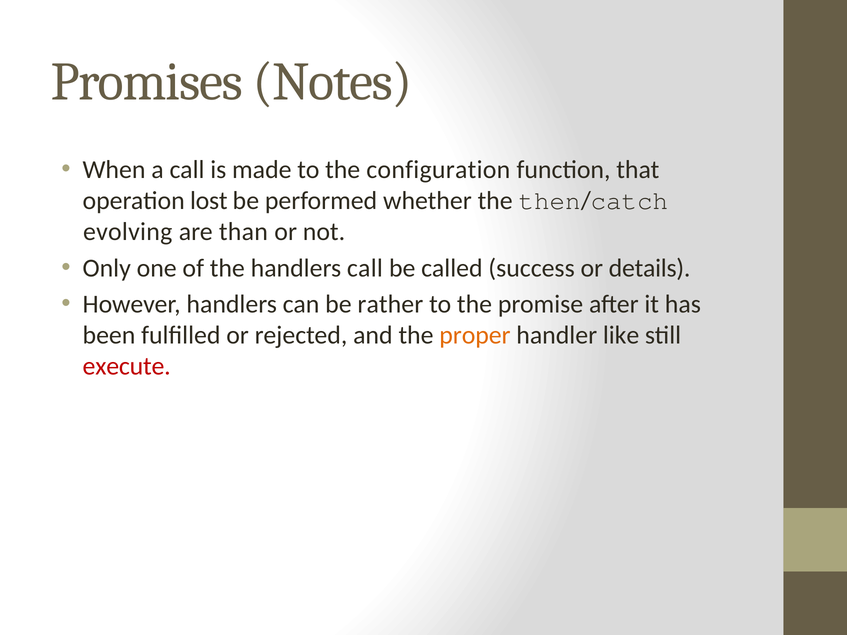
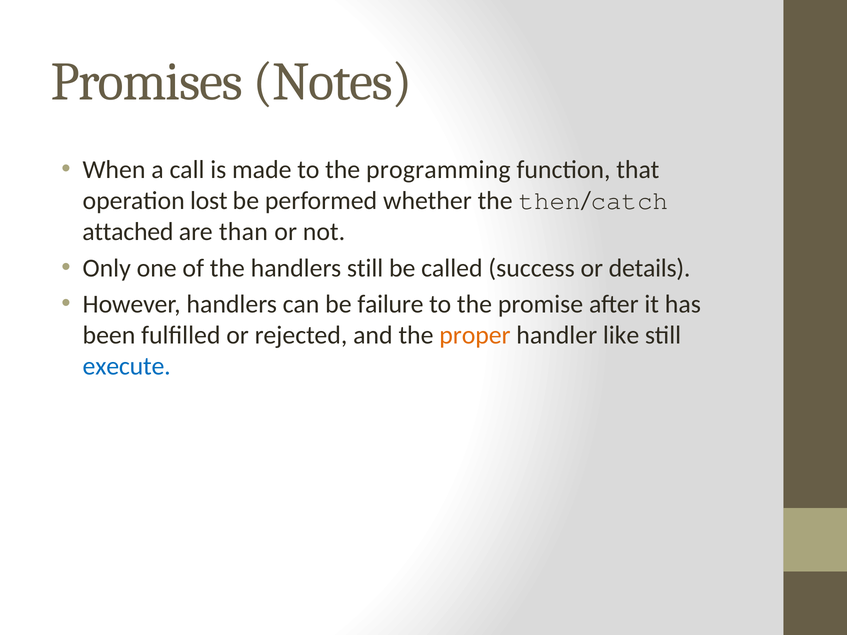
configuration: configuration -> programming
evolving: evolving -> attached
handlers call: call -> still
rather: rather -> failure
execute colour: red -> blue
